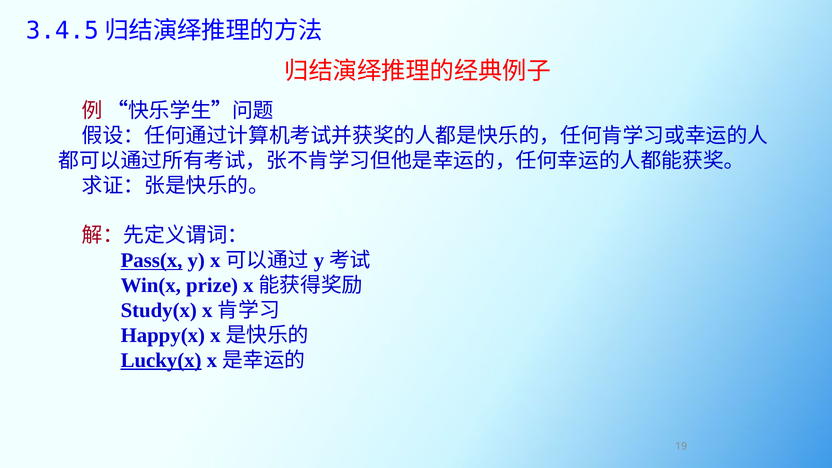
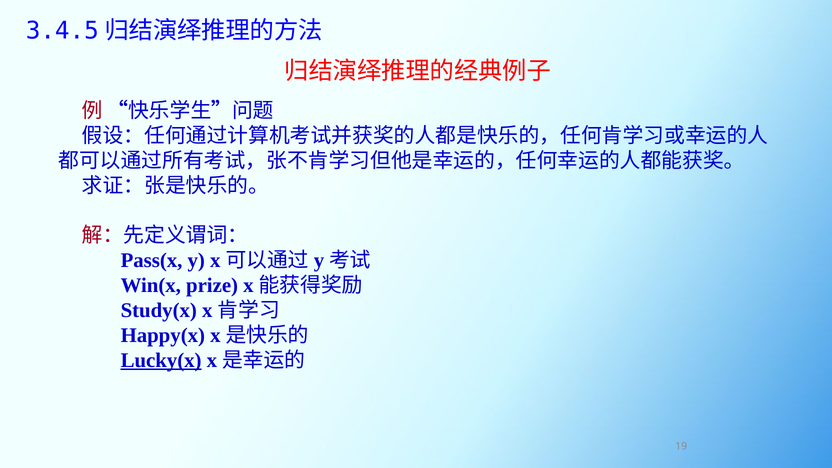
Pass(x underline: present -> none
